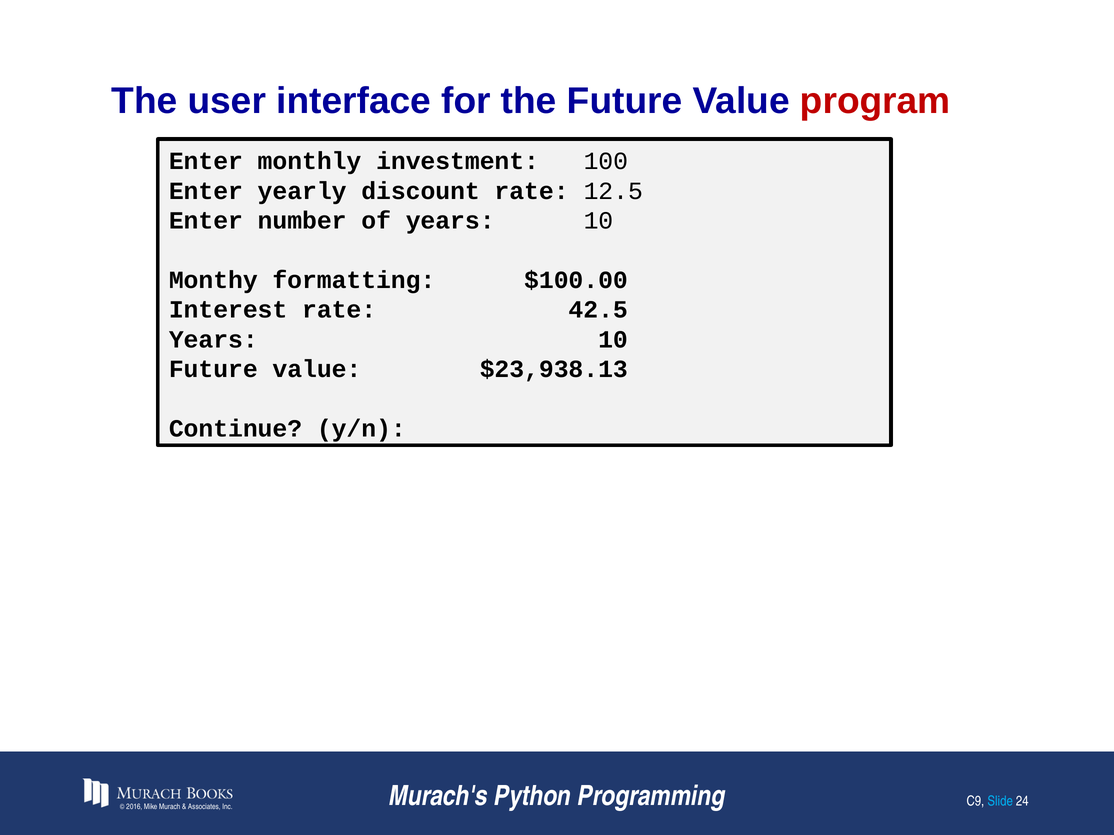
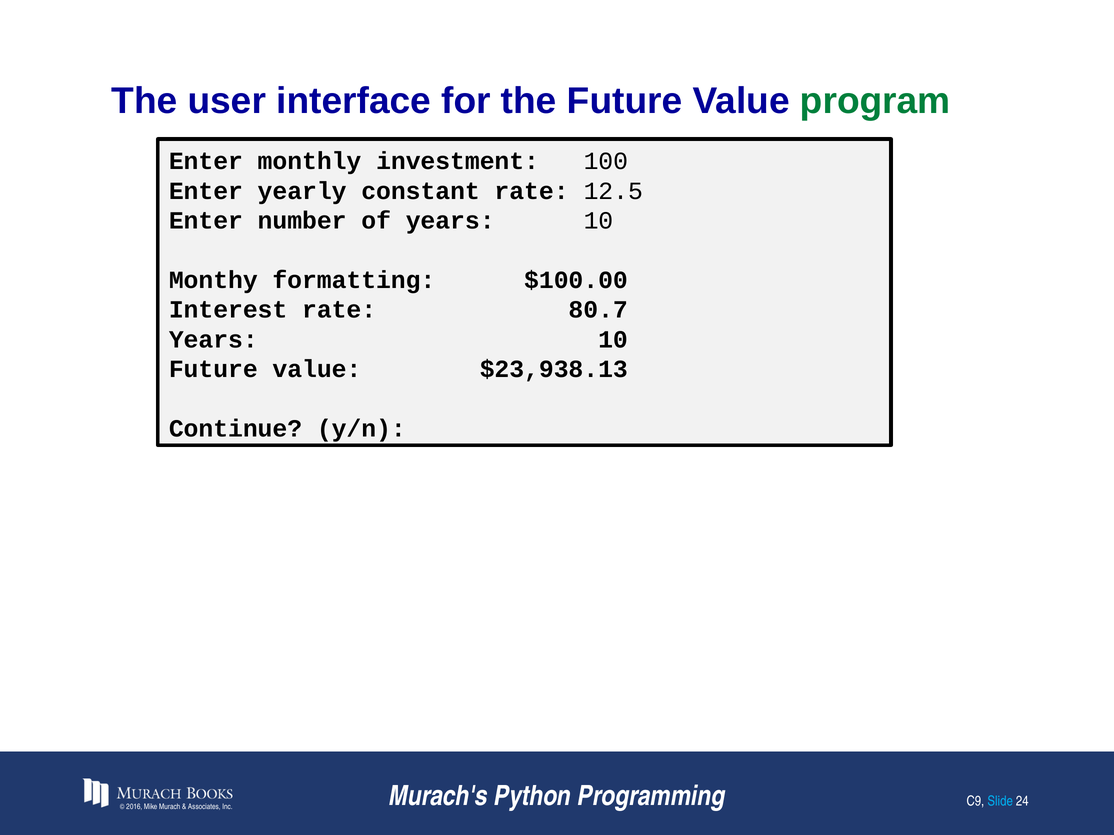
program colour: red -> green
discount: discount -> constant
42.5: 42.5 -> 80.7
